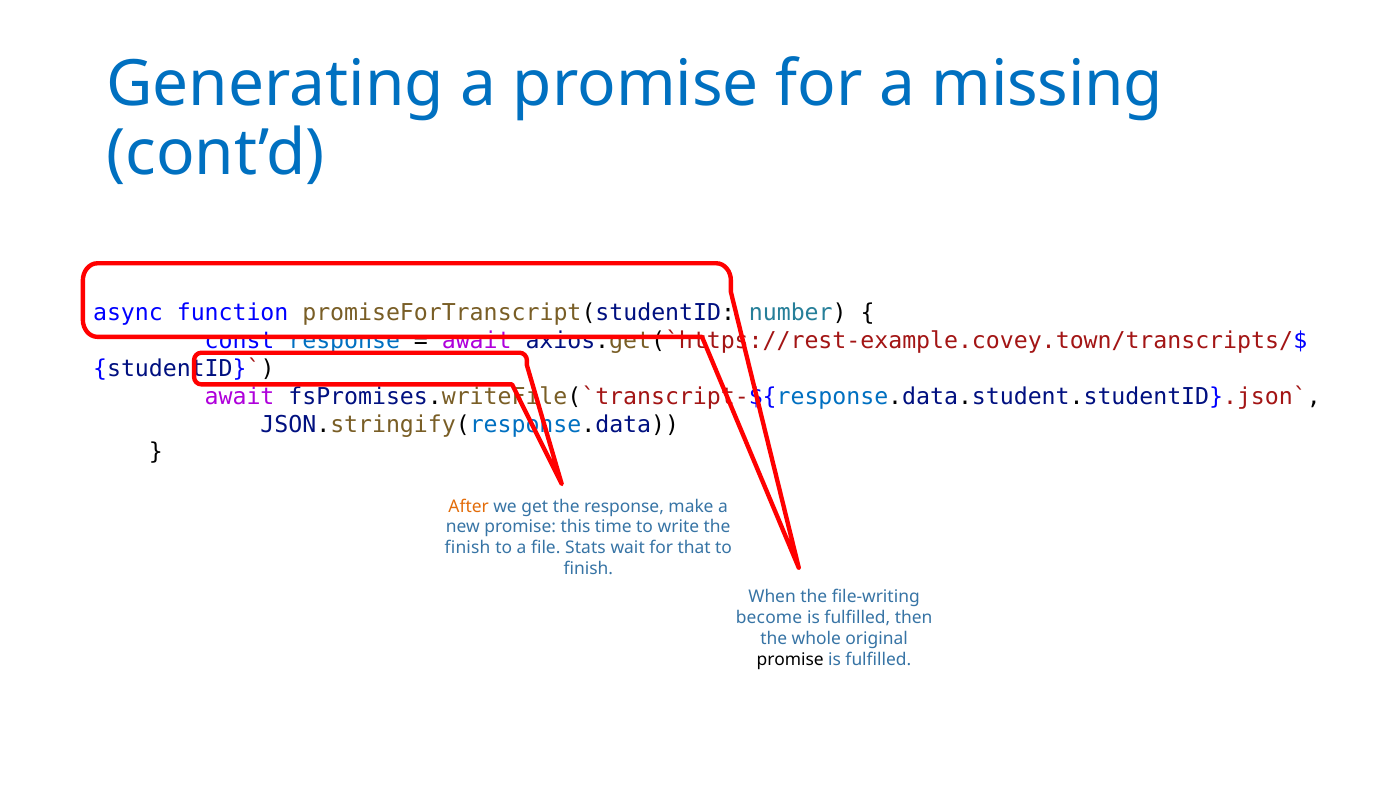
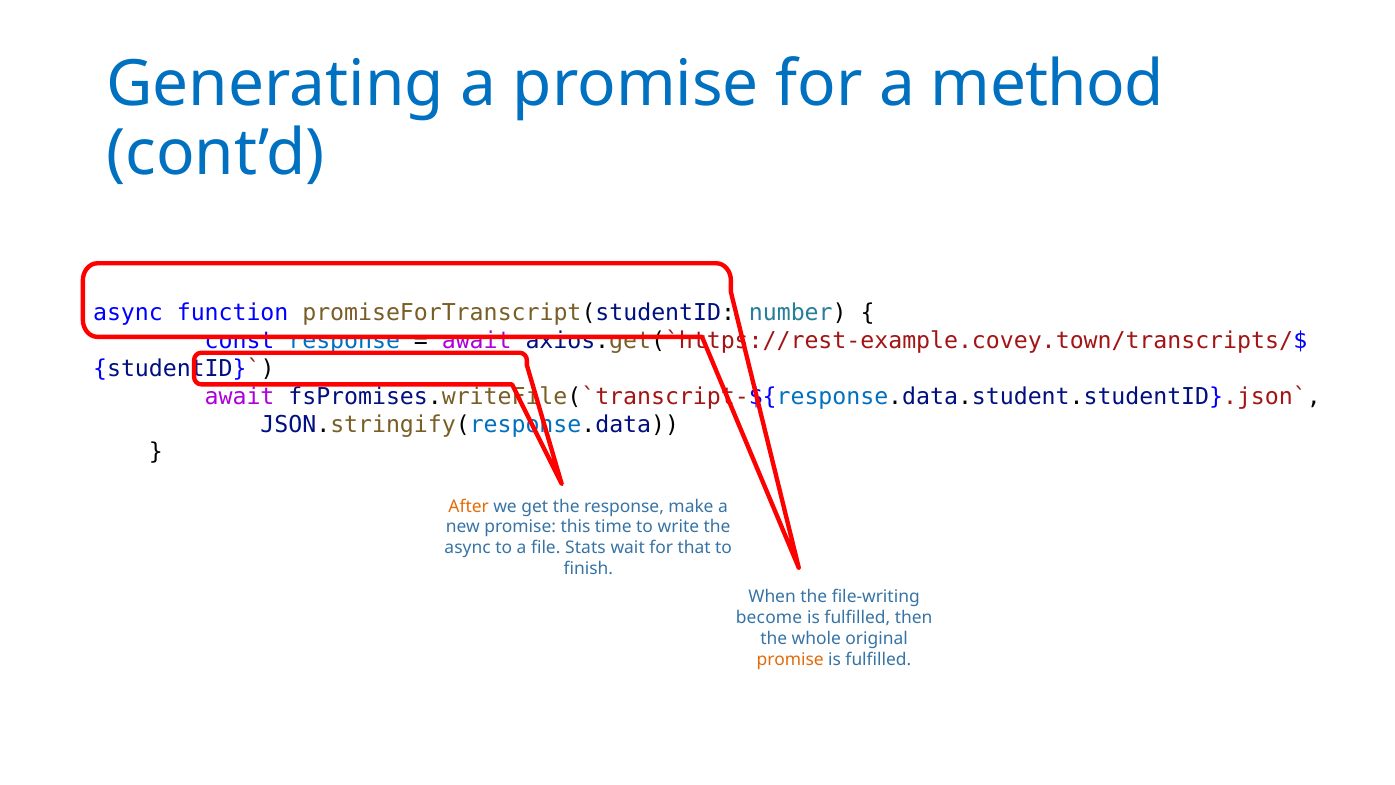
missing: missing -> method
finish at (468, 548): finish -> async
promise at (790, 659) colour: black -> orange
